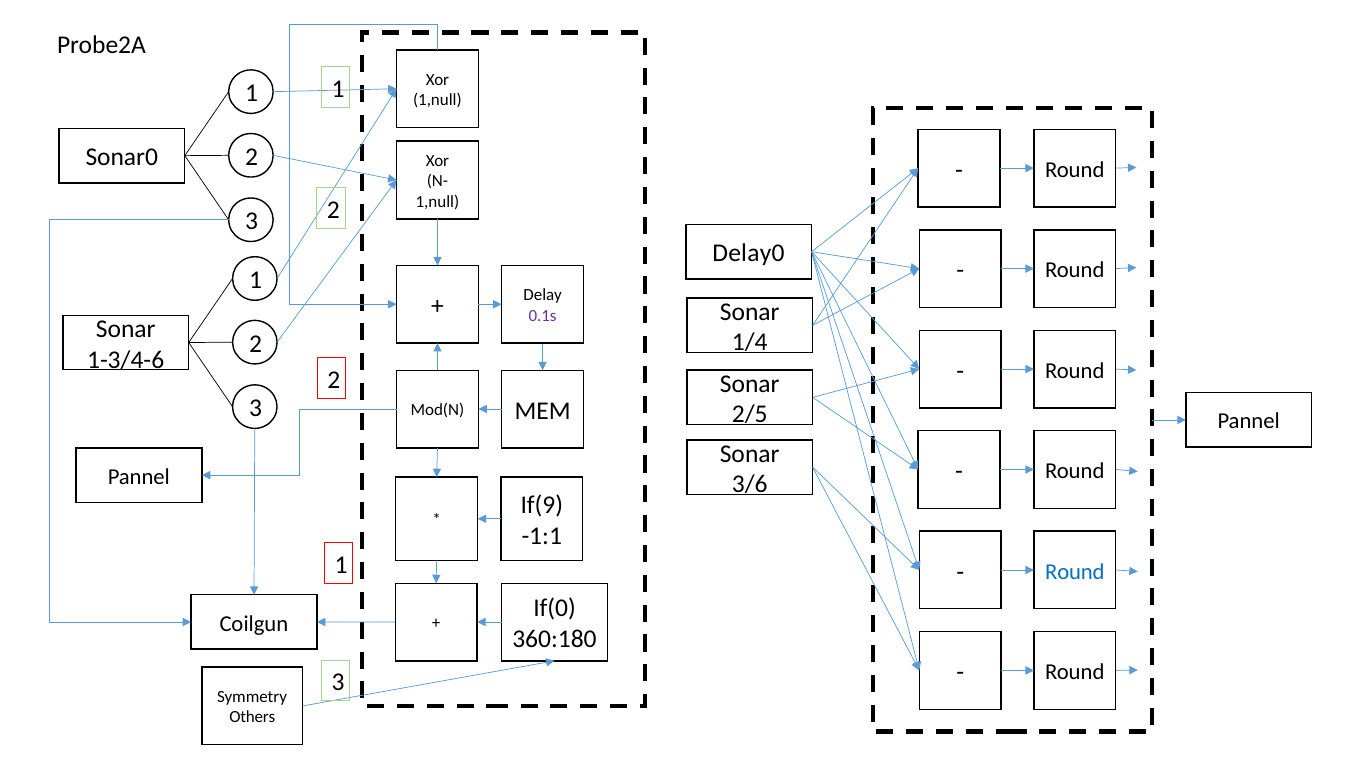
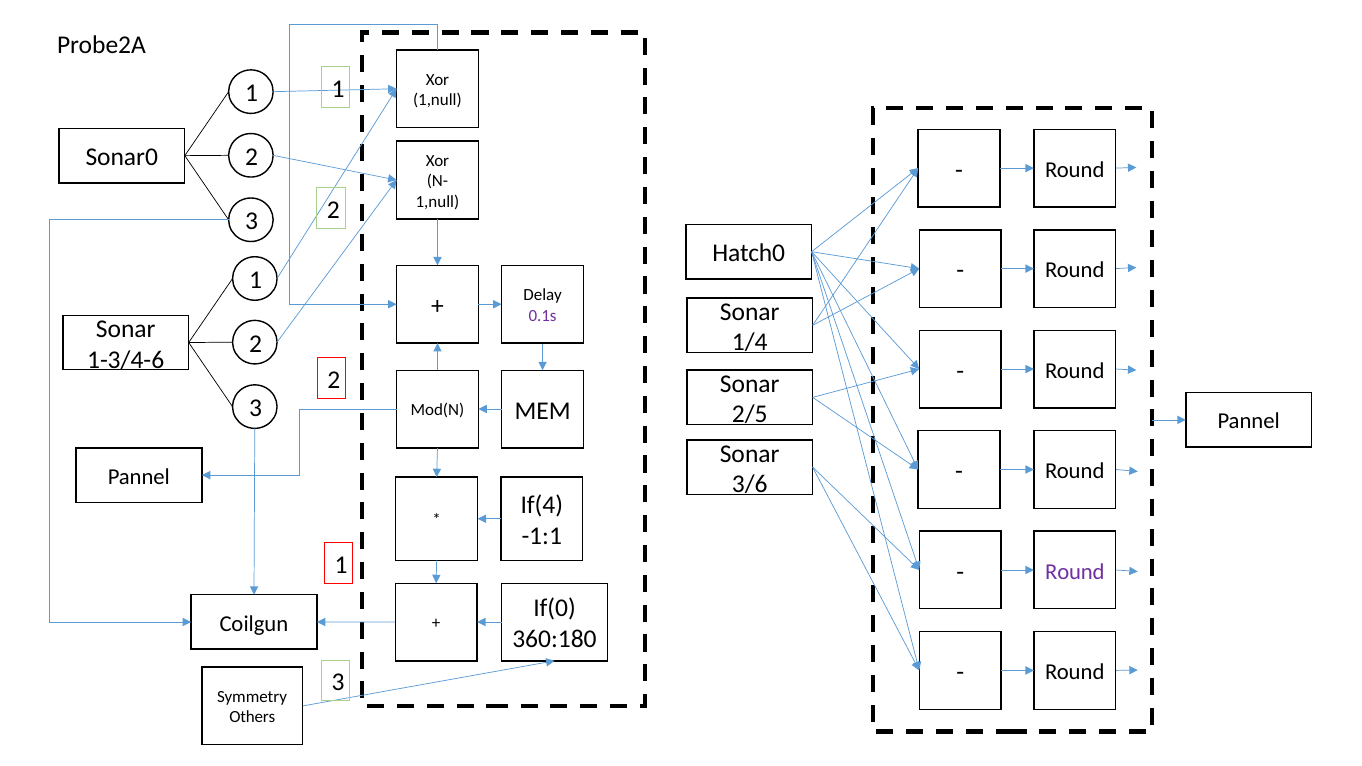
Delay0: Delay0 -> Hatch0
If(9: If(9 -> If(4
Round at (1075, 572) colour: blue -> purple
